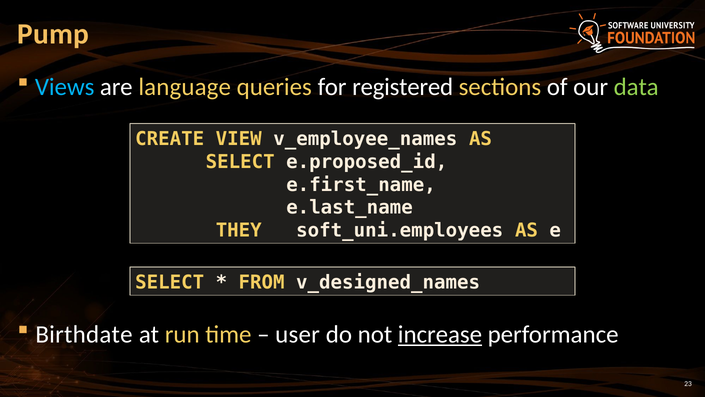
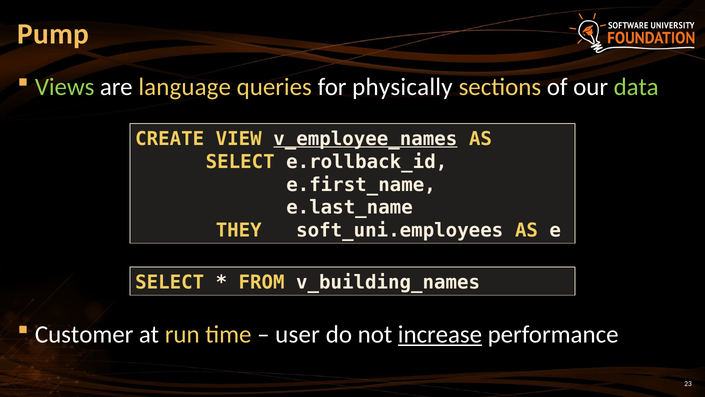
Views colour: light blue -> light green
registered: registered -> physically
v_employee_names underline: none -> present
e.proposed_id: e.proposed_id -> e.rollback_id
v_designed_names: v_designed_names -> v_building_names
Birthdate: Birthdate -> Customer
